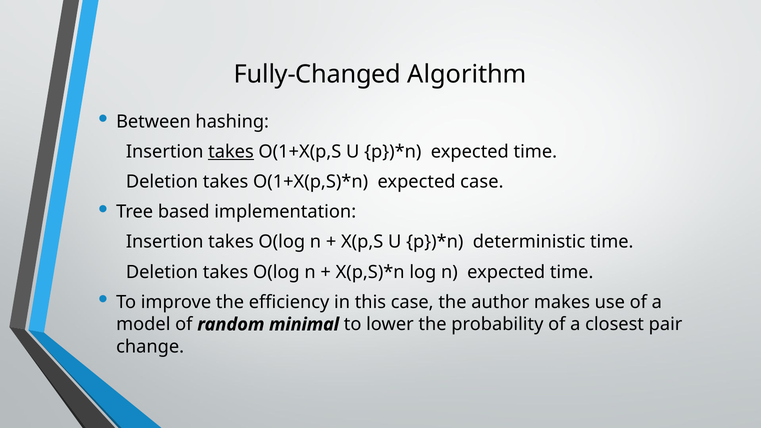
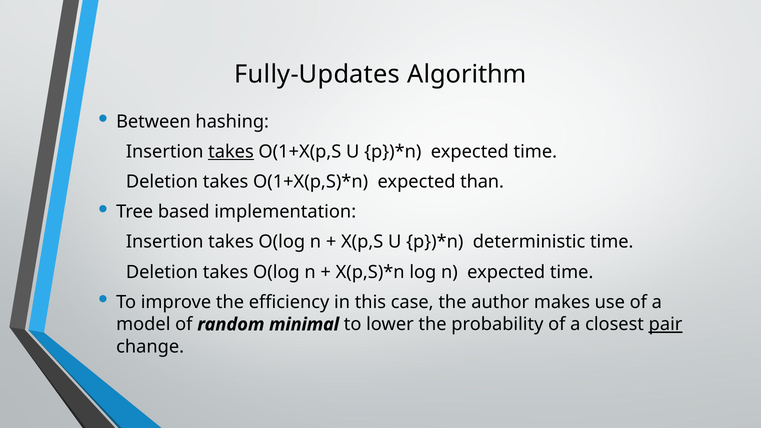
Fully-Changed: Fully-Changed -> Fully-Updates
expected case: case -> than
pair underline: none -> present
